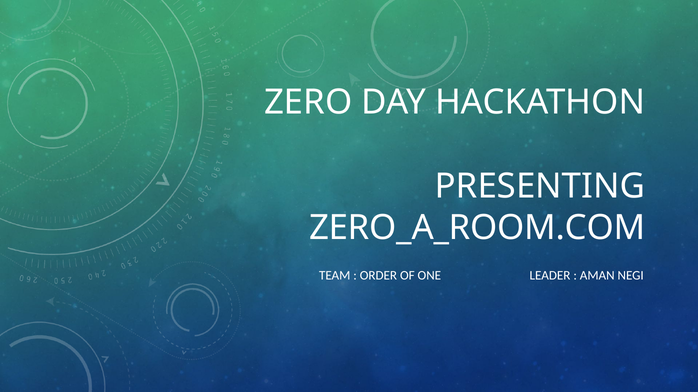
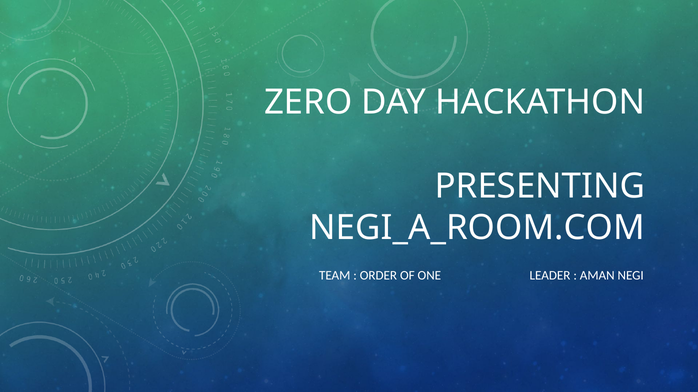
ZERO_A_ROOM.COM: ZERO_A_ROOM.COM -> NEGI_A_ROOM.COM
